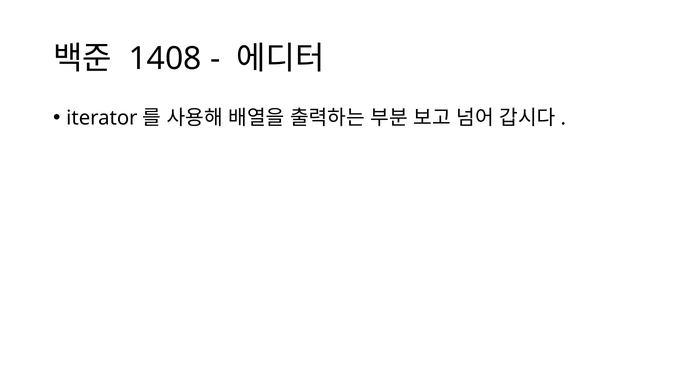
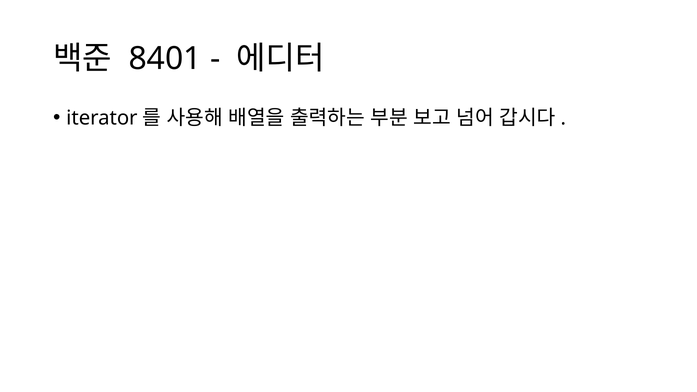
1408: 1408 -> 8401
